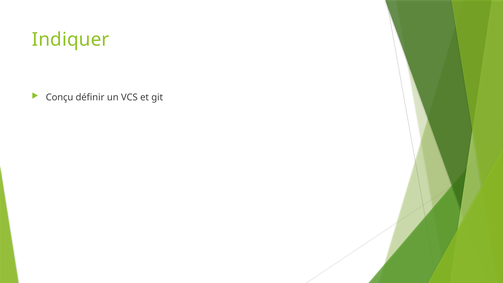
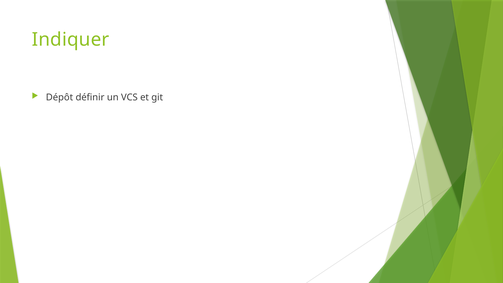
Conçu: Conçu -> Dépôt
